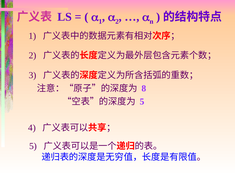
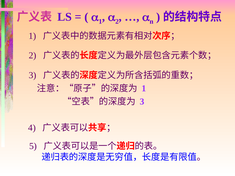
8 at (144, 88): 8 -> 1
5 at (142, 102): 5 -> 3
